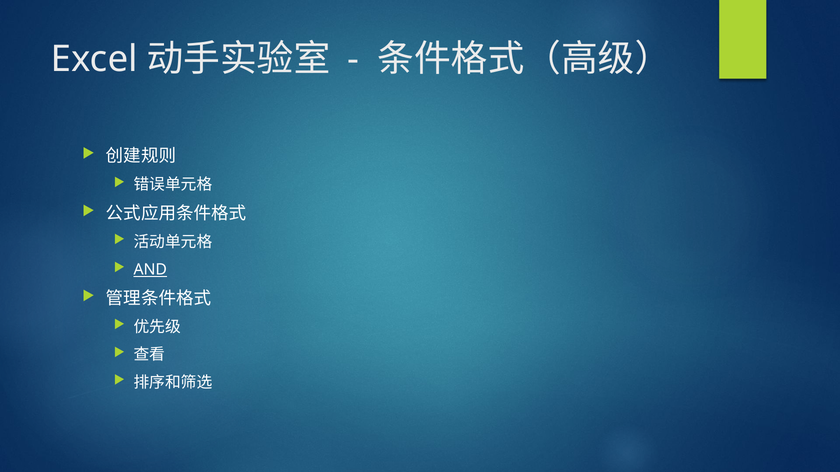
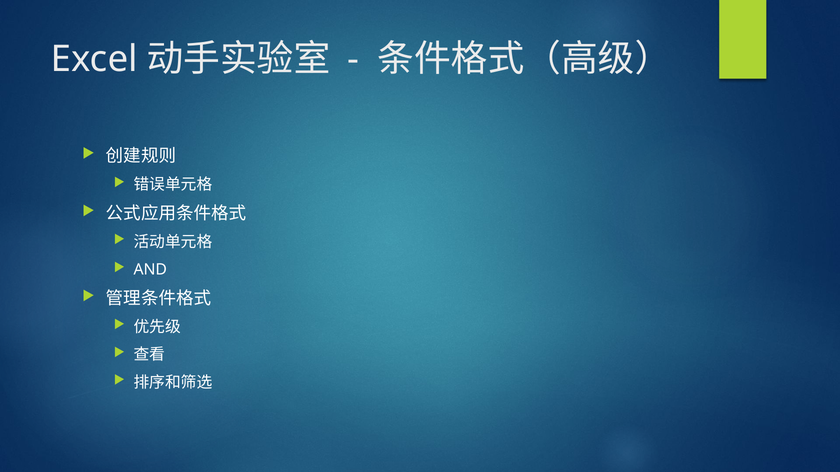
AND underline: present -> none
